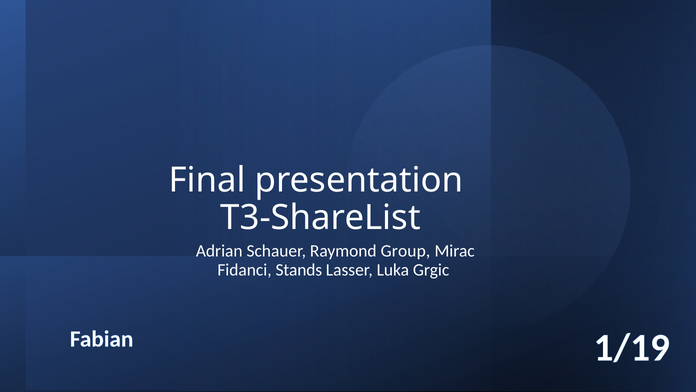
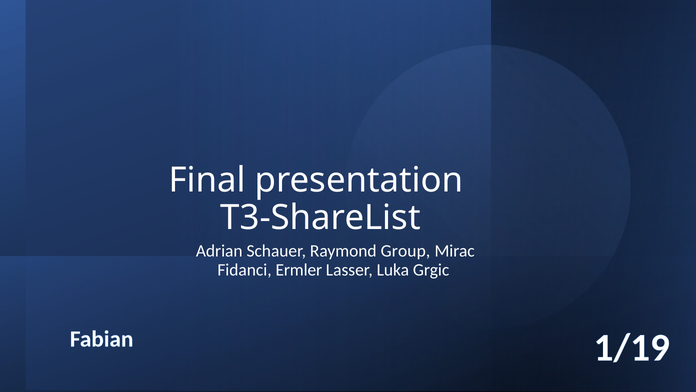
Stands: Stands -> Ermler
